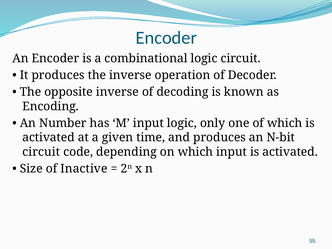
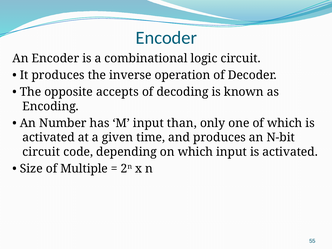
opposite inverse: inverse -> accepts
input logic: logic -> than
Inactive: Inactive -> Multiple
